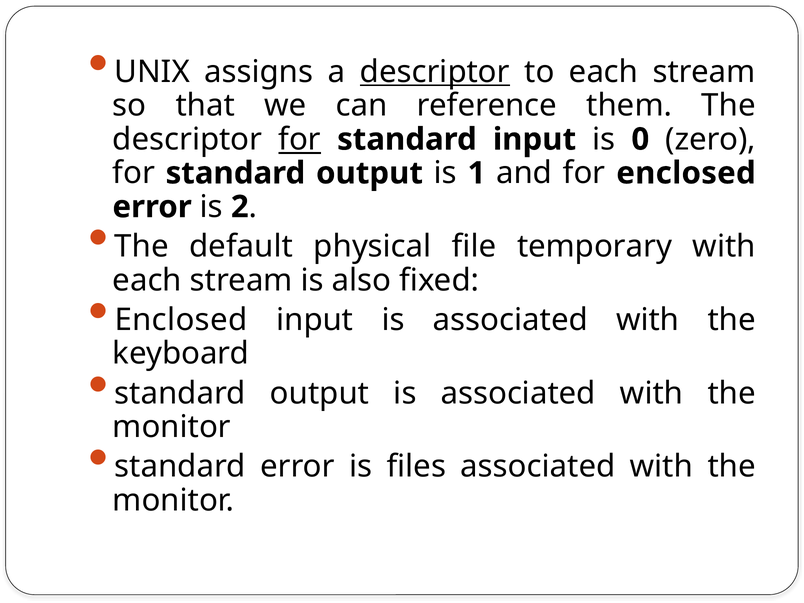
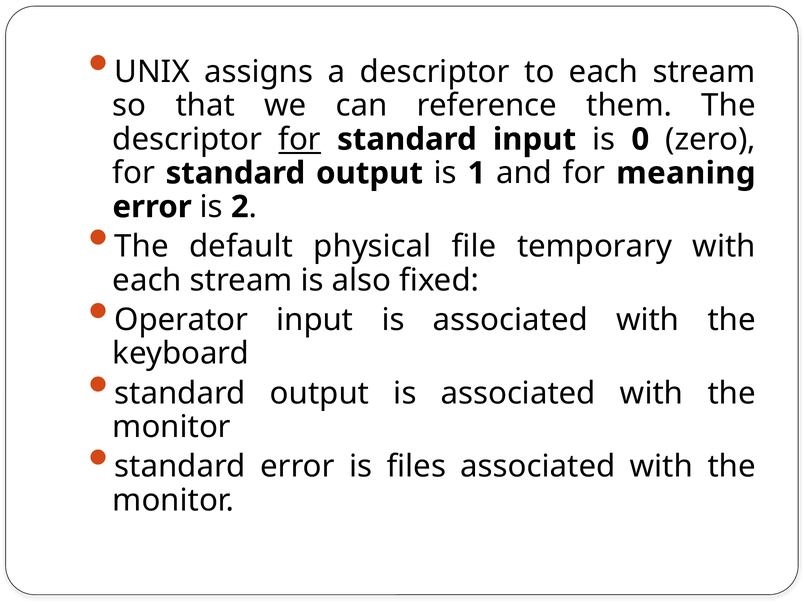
descriptor at (435, 72) underline: present -> none
for enclosed: enclosed -> meaning
Enclosed at (181, 320): Enclosed -> Operator
